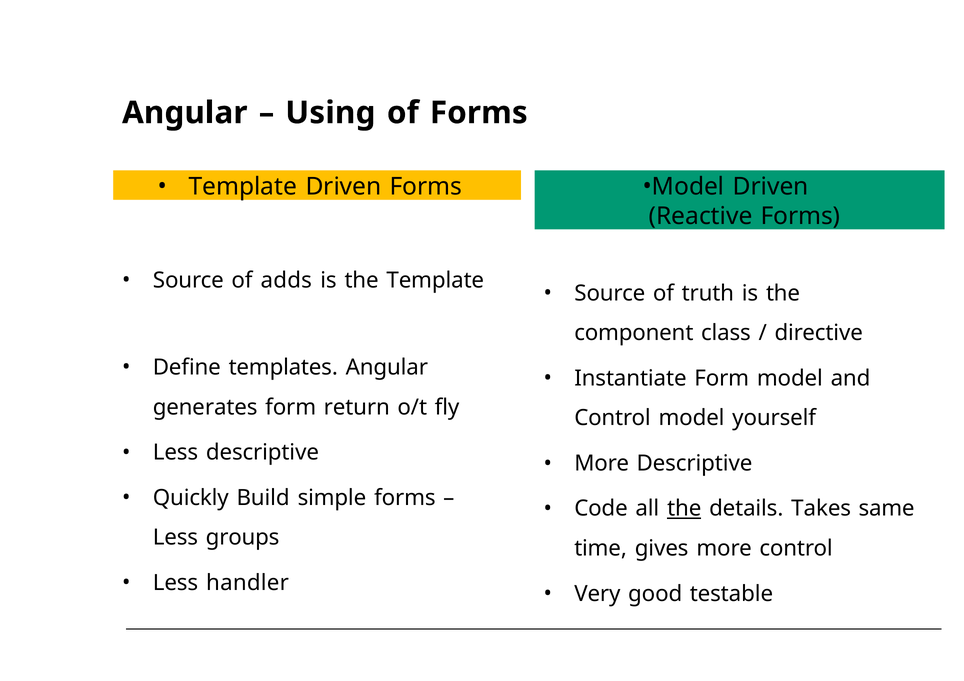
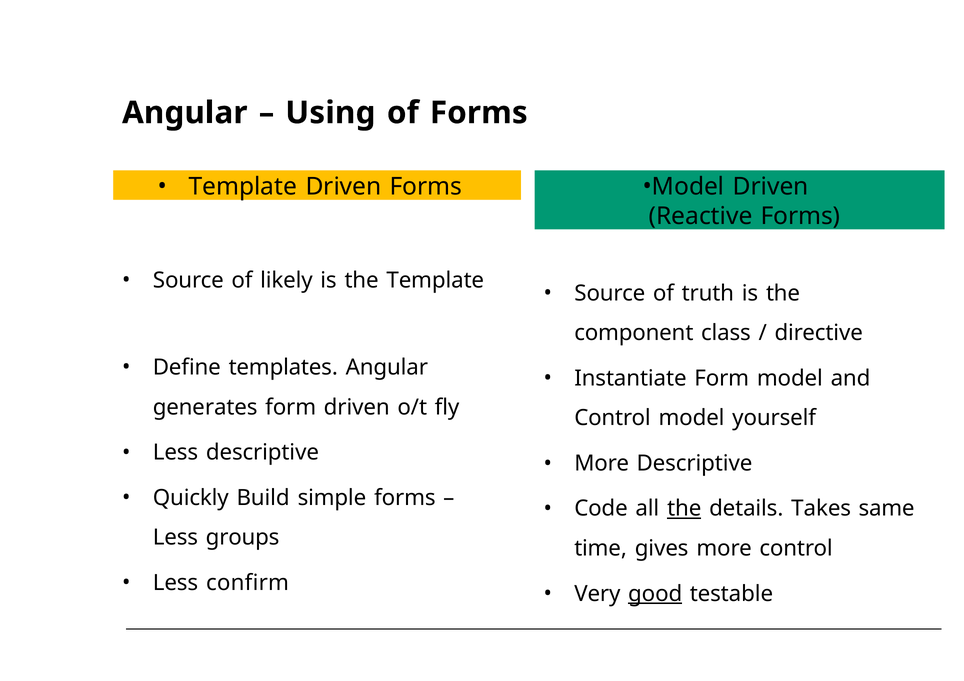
adds: adds -> likely
form return: return -> driven
handler: handler -> confirm
good underline: none -> present
